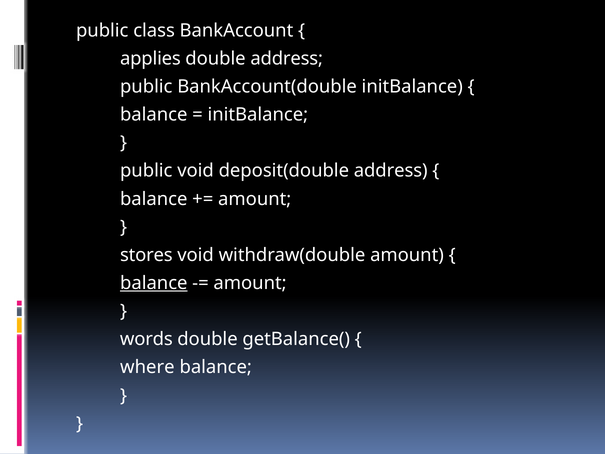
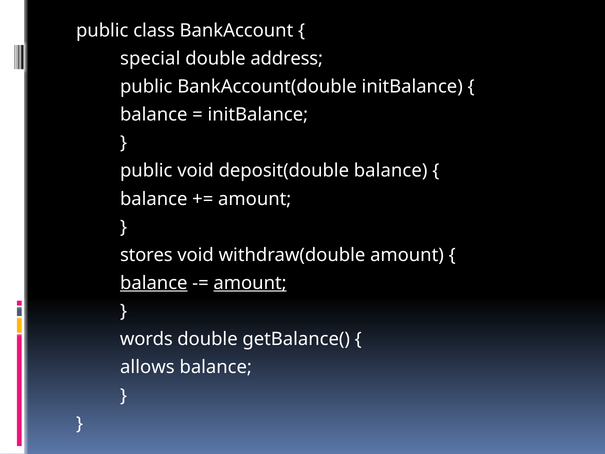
applies: applies -> special
deposit(double address: address -> balance
amount at (250, 283) underline: none -> present
where: where -> allows
